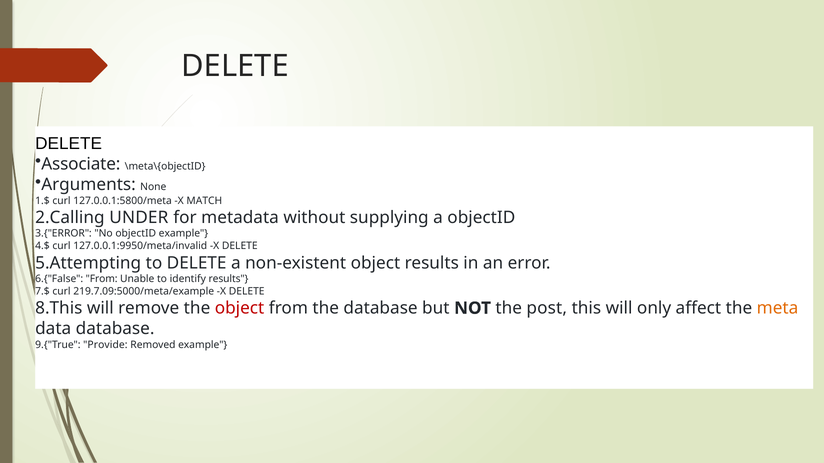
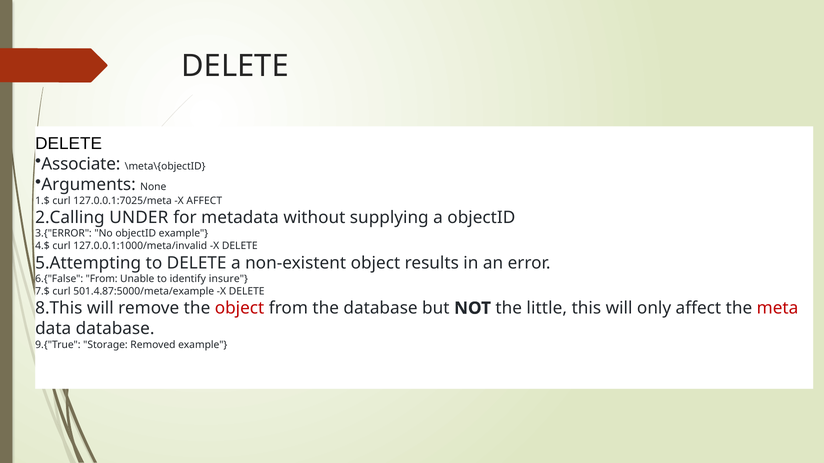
127.0.0.1:5800/meta: 127.0.0.1:5800/meta -> 127.0.0.1:7025/meta
X MATCH: MATCH -> AFFECT
127.0.0.1:9950/meta/invalid: 127.0.0.1:9950/meta/invalid -> 127.0.0.1:1000/meta/invalid
identify results: results -> insure
219.7.09:5000/meta/example: 219.7.09:5000/meta/example -> 501.4.87:5000/meta/example
post: post -> little
meta colour: orange -> red
Provide: Provide -> Storage
